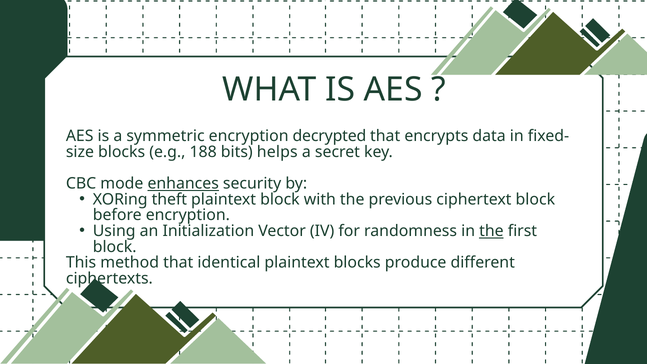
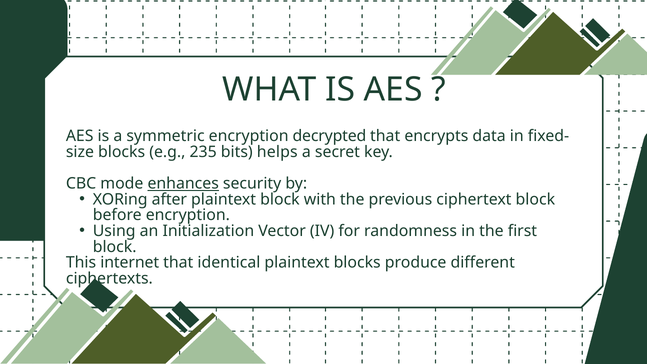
188: 188 -> 235
theft: theft -> after
the at (491, 231) underline: present -> none
method: method -> internet
